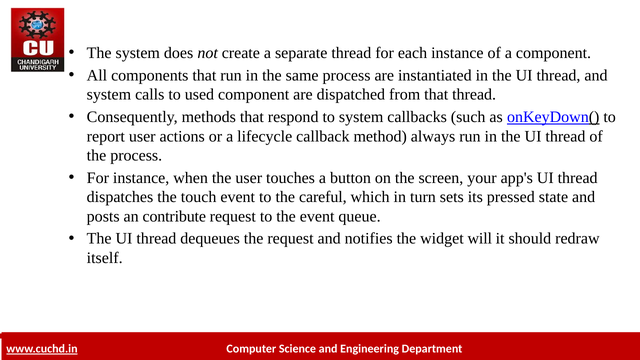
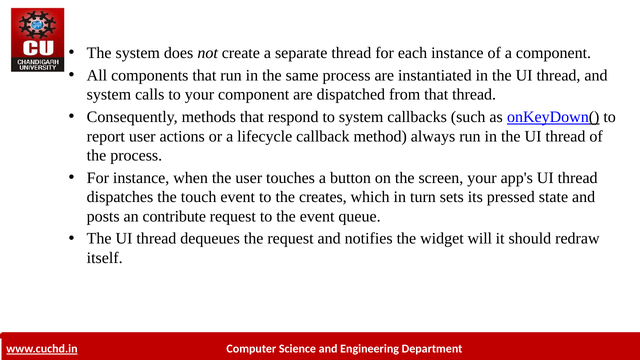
to used: used -> your
careful: careful -> creates
